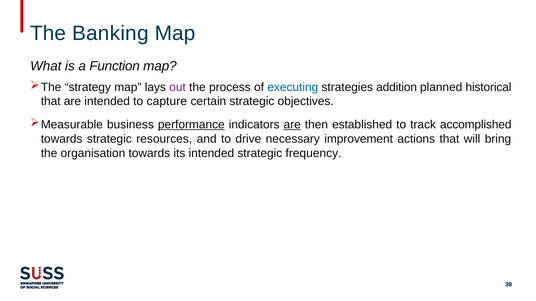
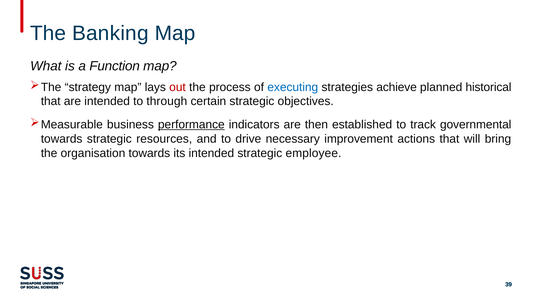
out colour: purple -> red
addition: addition -> achieve
capture: capture -> through
are at (292, 125) underline: present -> none
accomplished: accomplished -> governmental
frequency: frequency -> employee
